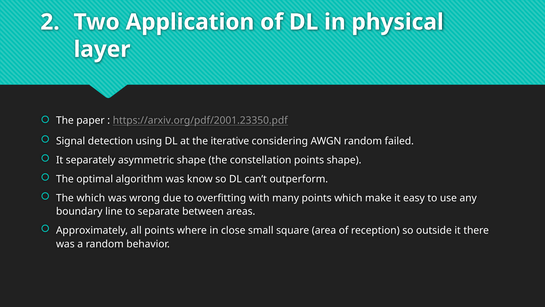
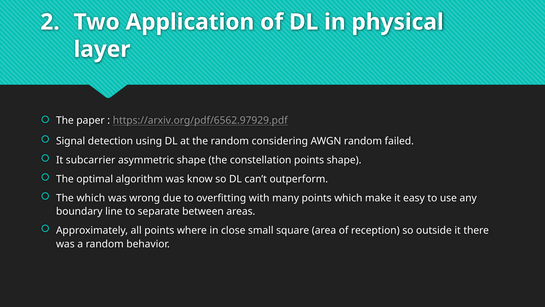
https://arxiv.org/pdf/2001.23350.pdf: https://arxiv.org/pdf/2001.23350.pdf -> https://arxiv.org/pdf/6562.97929.pdf
the iterative: iterative -> random
separately: separately -> subcarrier
